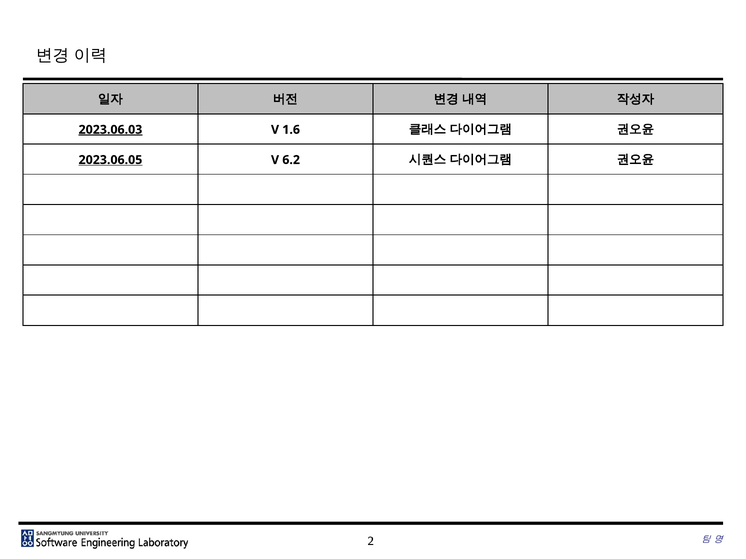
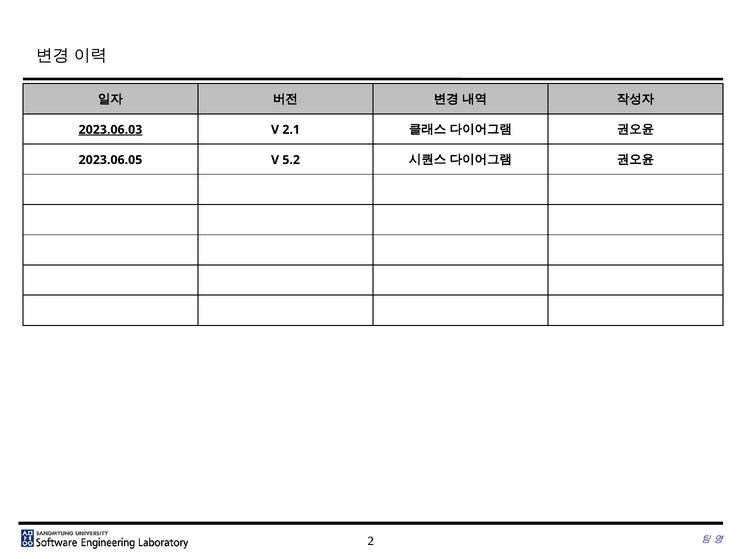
1.6: 1.6 -> 2.1
2023.06.05 underline: present -> none
6.2: 6.2 -> 5.2
